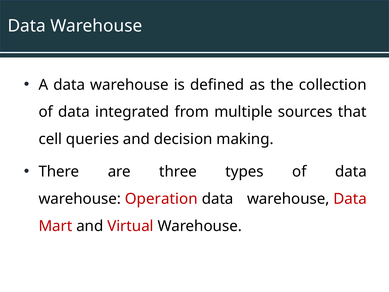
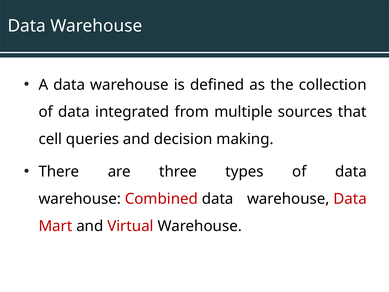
Operation: Operation -> Combined
